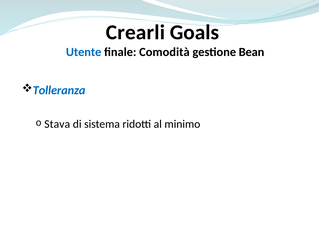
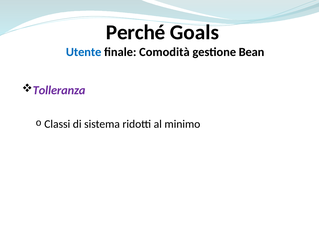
Crearli: Crearli -> Perché
Tolleranza colour: blue -> purple
Stava: Stava -> Classi
